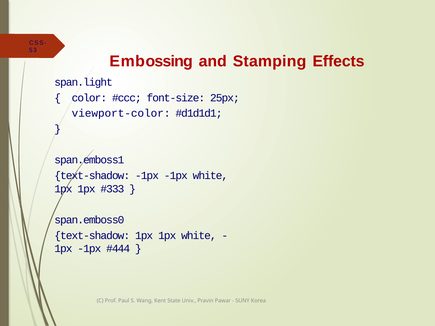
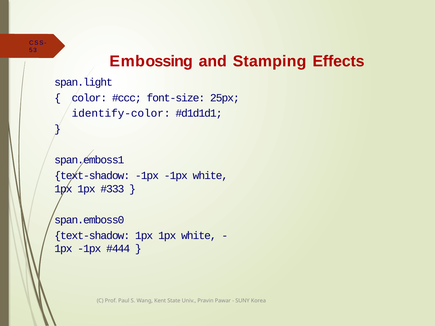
viewport-color: viewport-color -> identify-color
